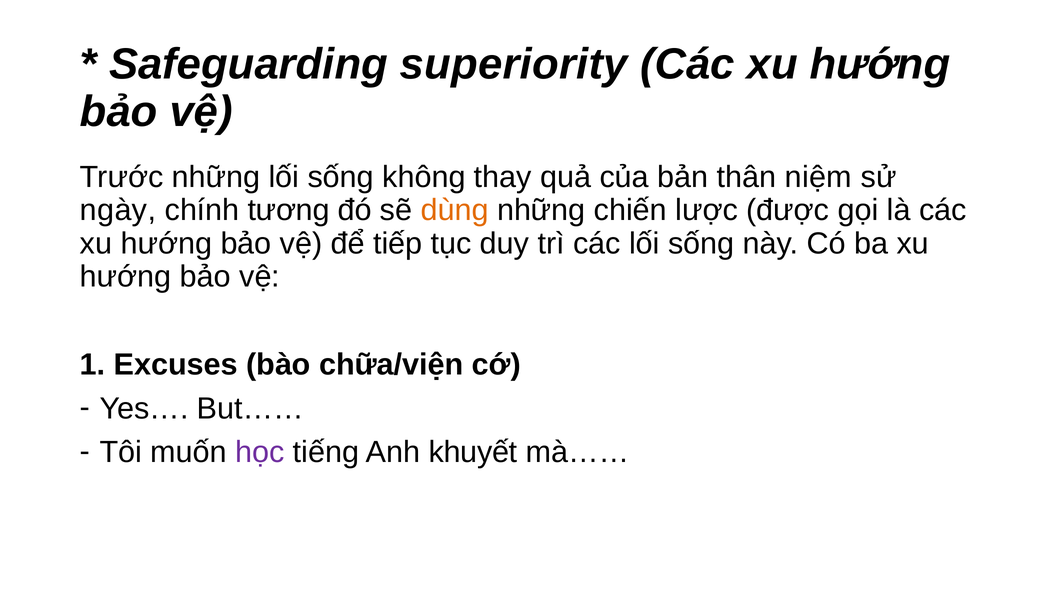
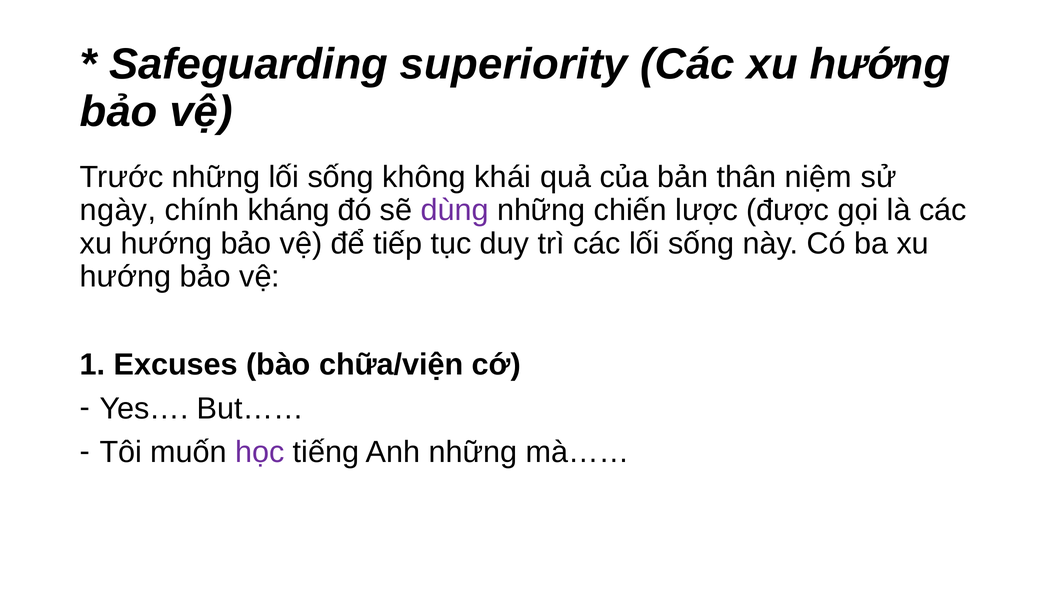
thay: thay -> khái
tương: tương -> kháng
dùng colour: orange -> purple
Anh khuyết: khuyết -> những
